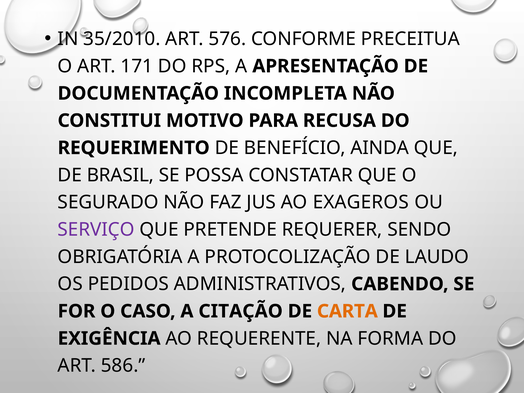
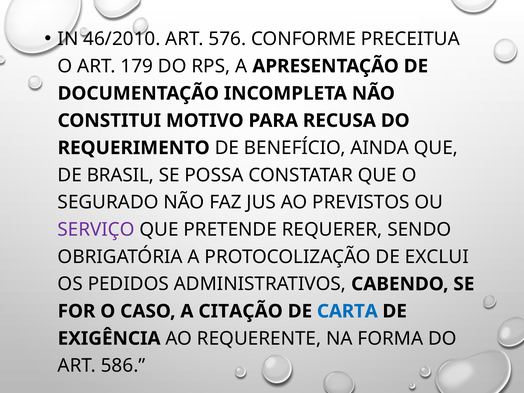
35/2010: 35/2010 -> 46/2010
171: 171 -> 179
EXAGEROS: EXAGEROS -> PREVISTOS
LAUDO: LAUDO -> EXCLUI
CARTA colour: orange -> blue
